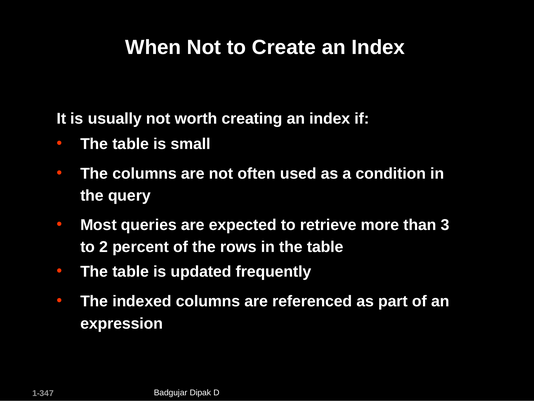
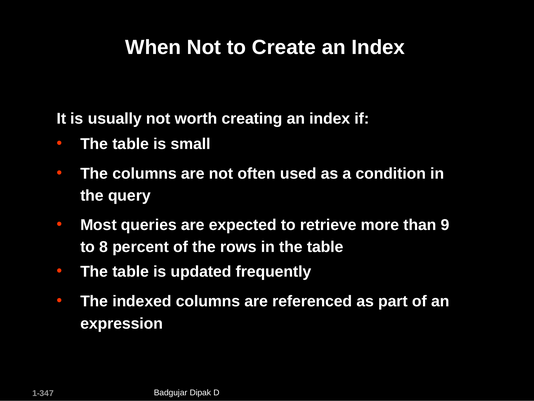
3: 3 -> 9
2: 2 -> 8
